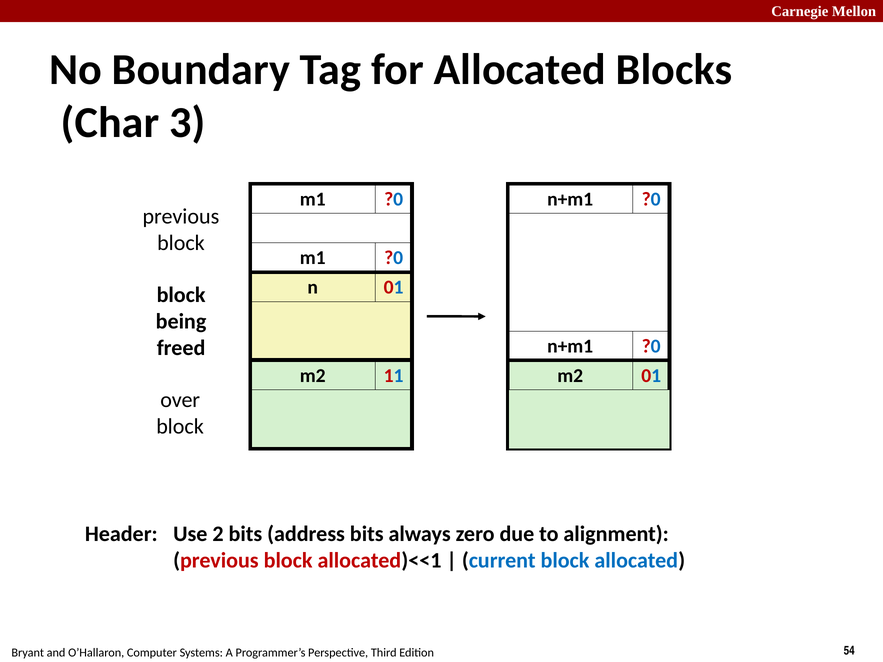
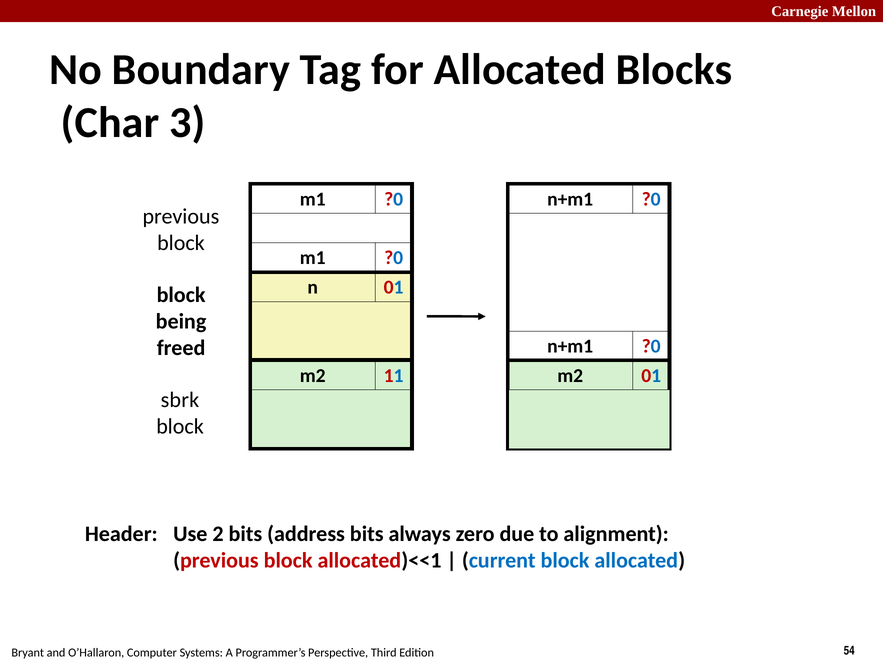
over: over -> sbrk
